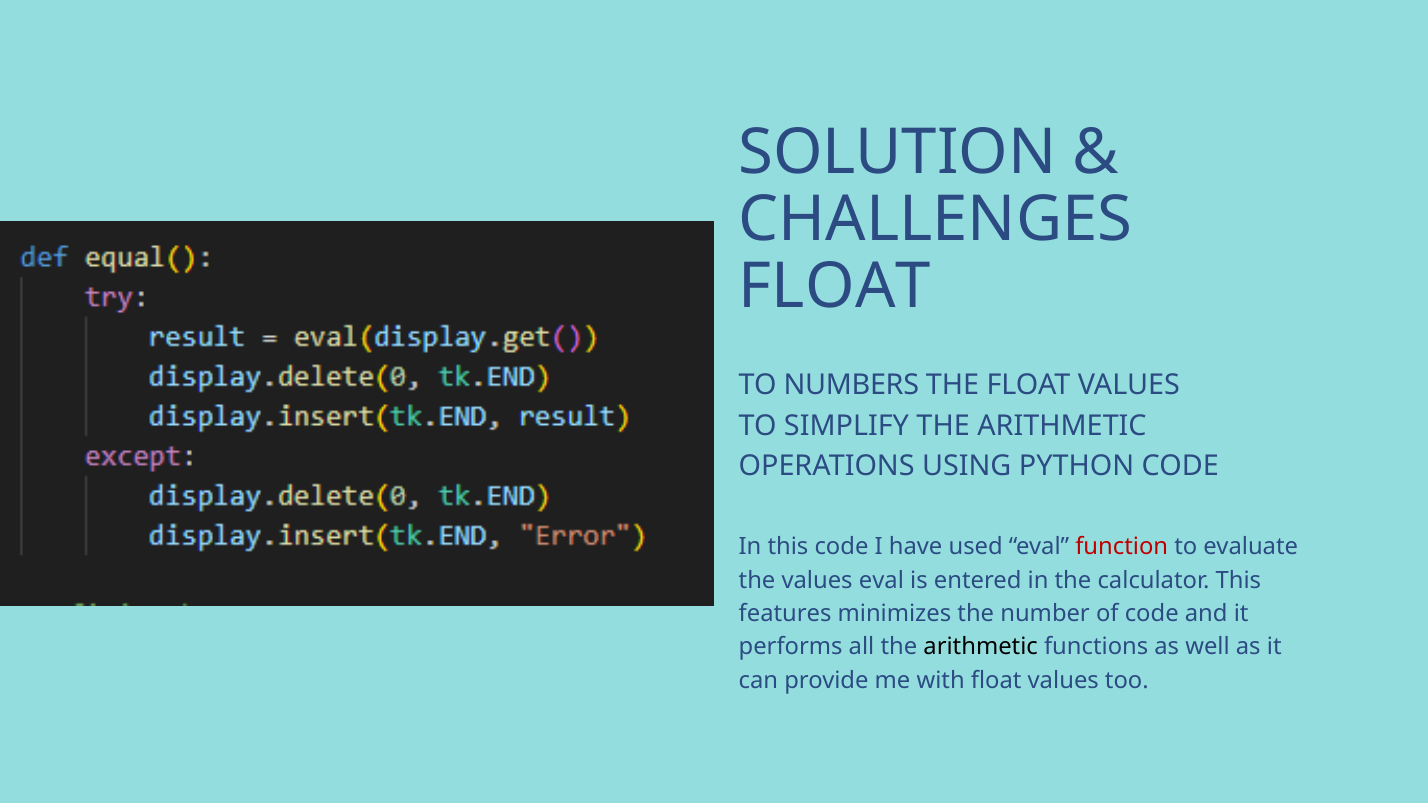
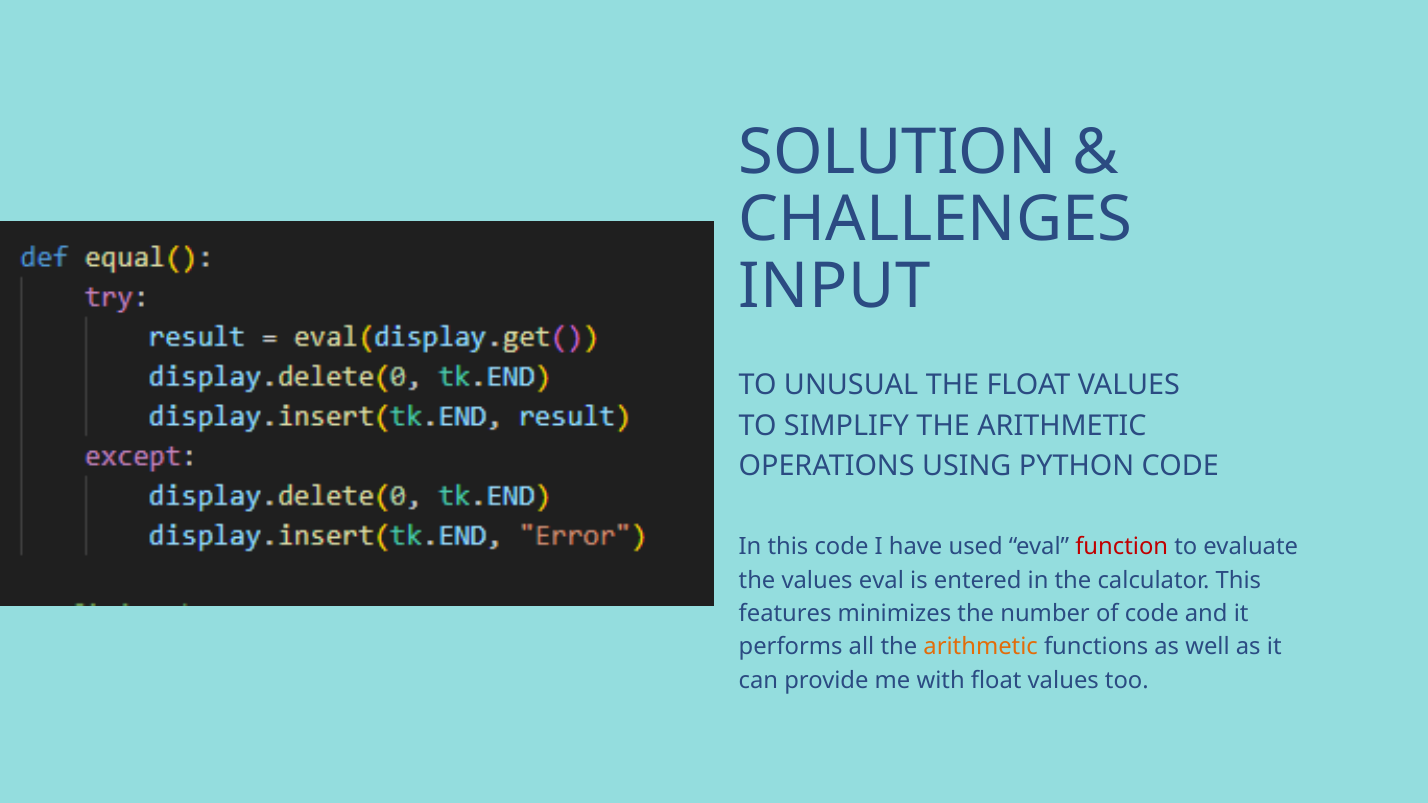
FLOAT at (835, 286): FLOAT -> INPUT
NUMBERS: NUMBERS -> UNUSUAL
arithmetic at (981, 647) colour: black -> orange
